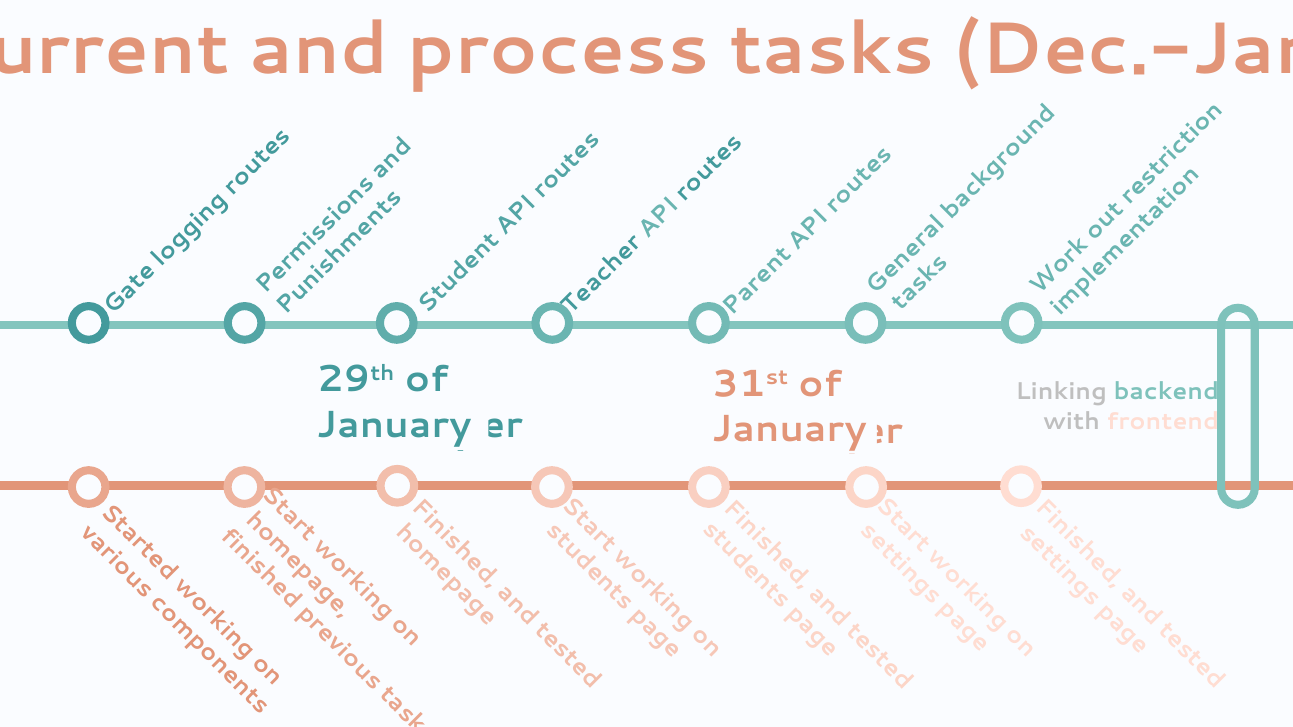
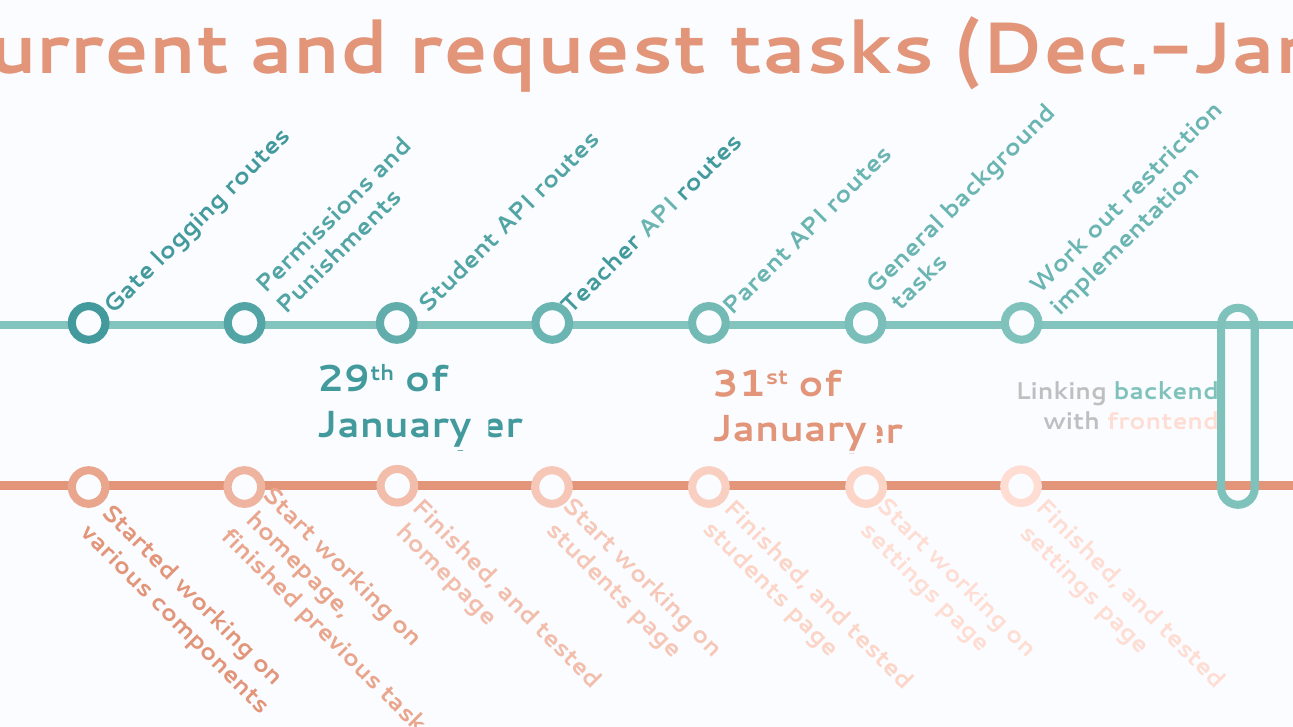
process: process -> request
